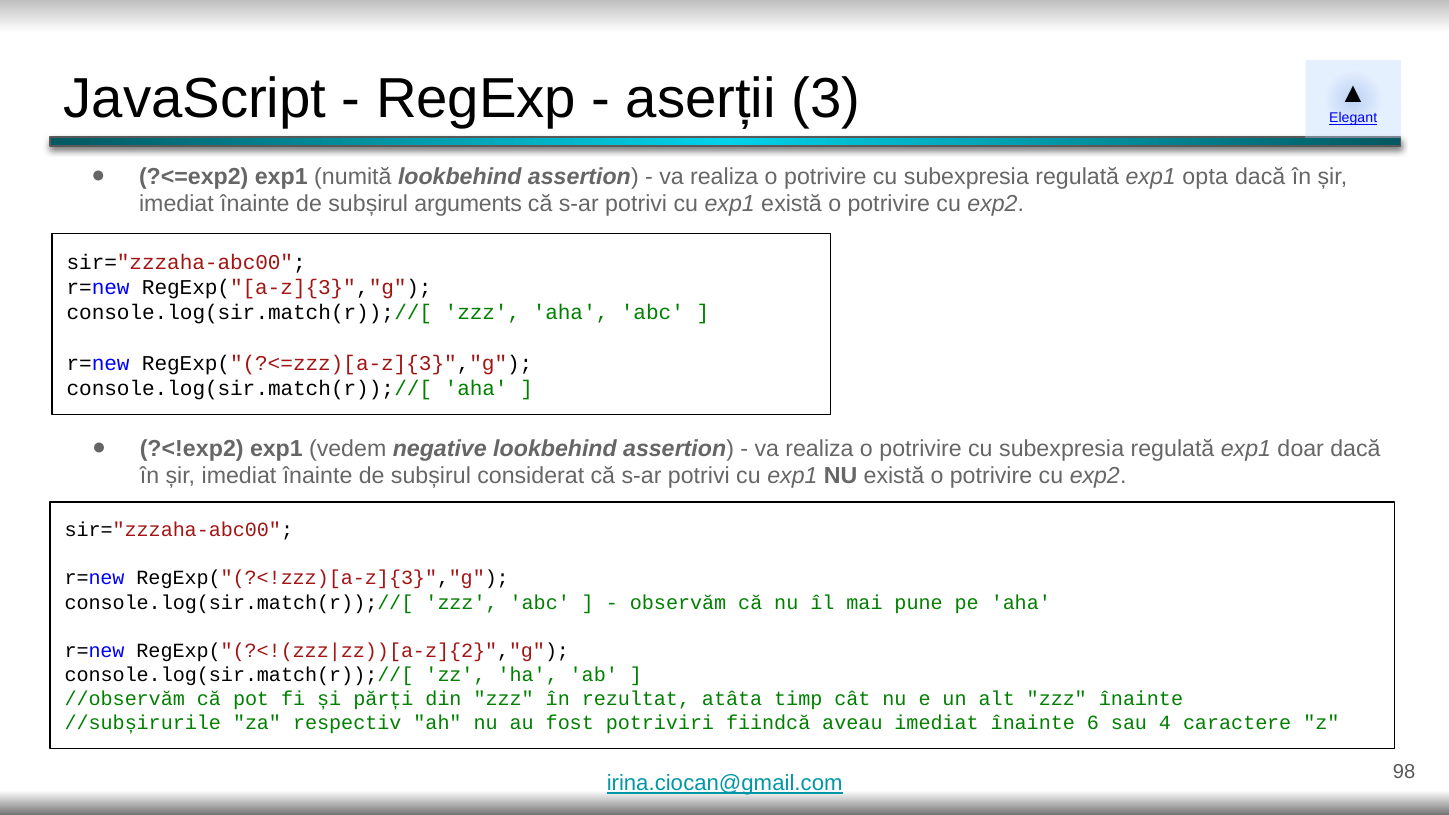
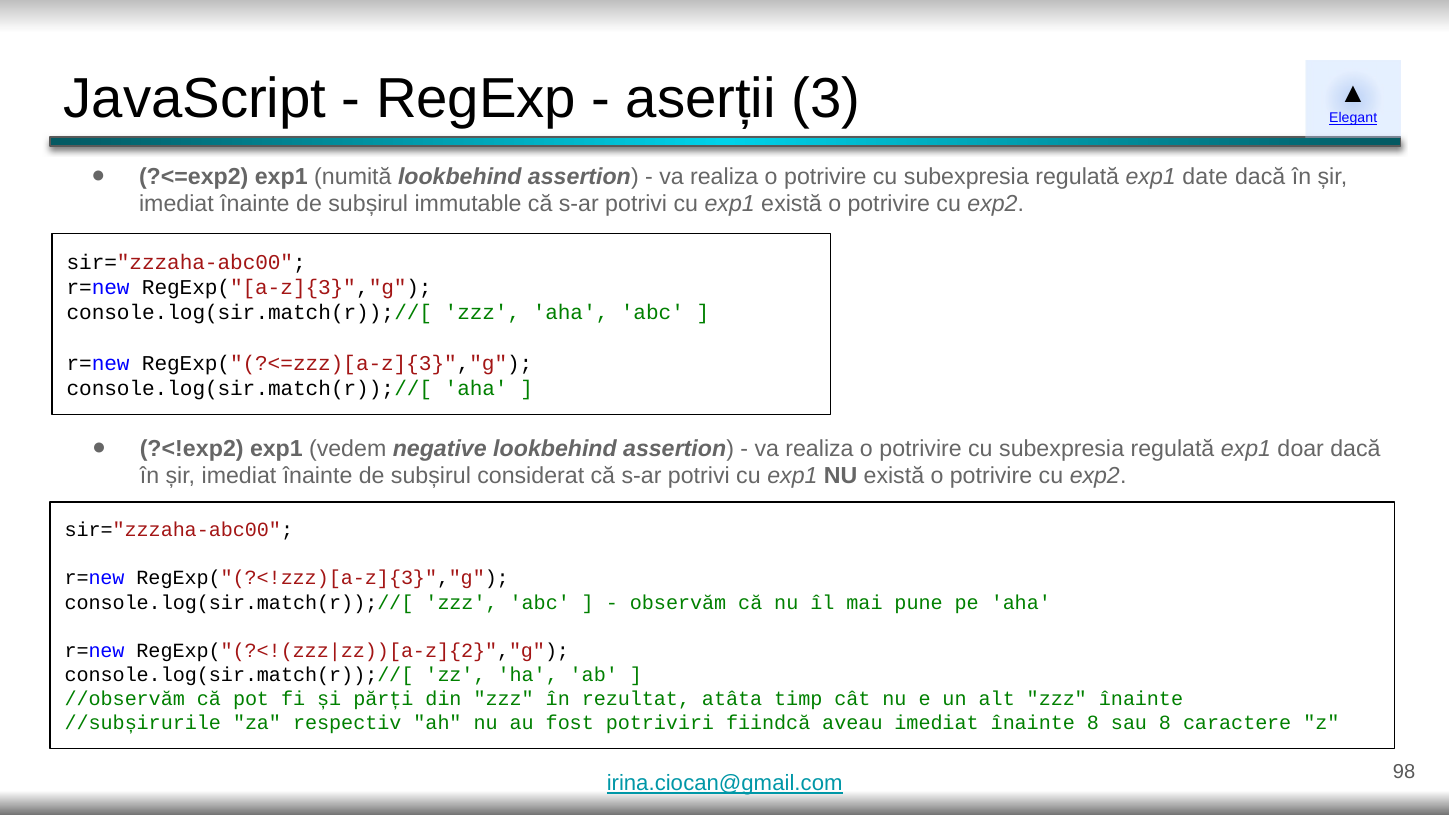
opta: opta -> date
arguments: arguments -> immutable
înainte 6: 6 -> 8
sau 4: 4 -> 8
